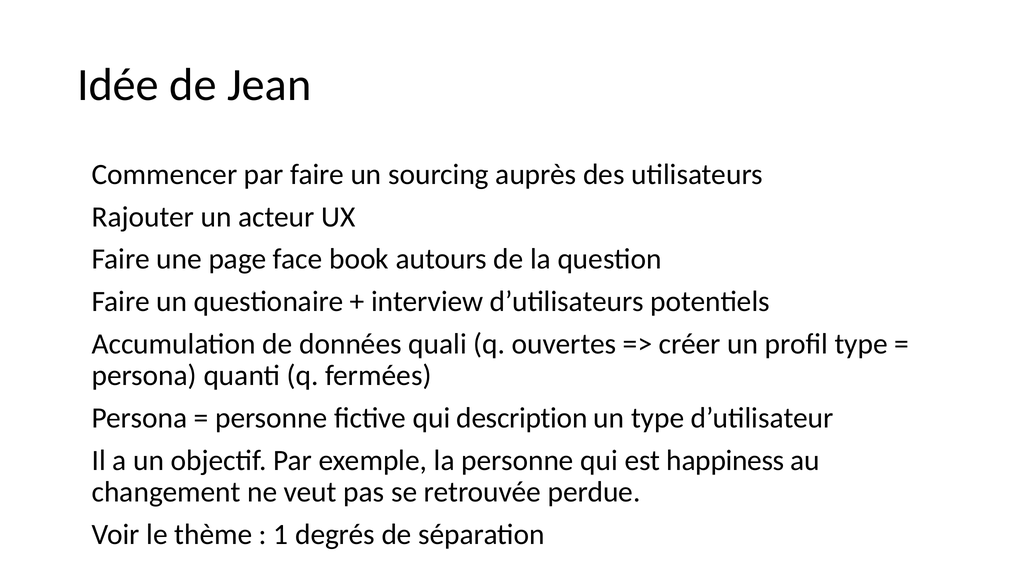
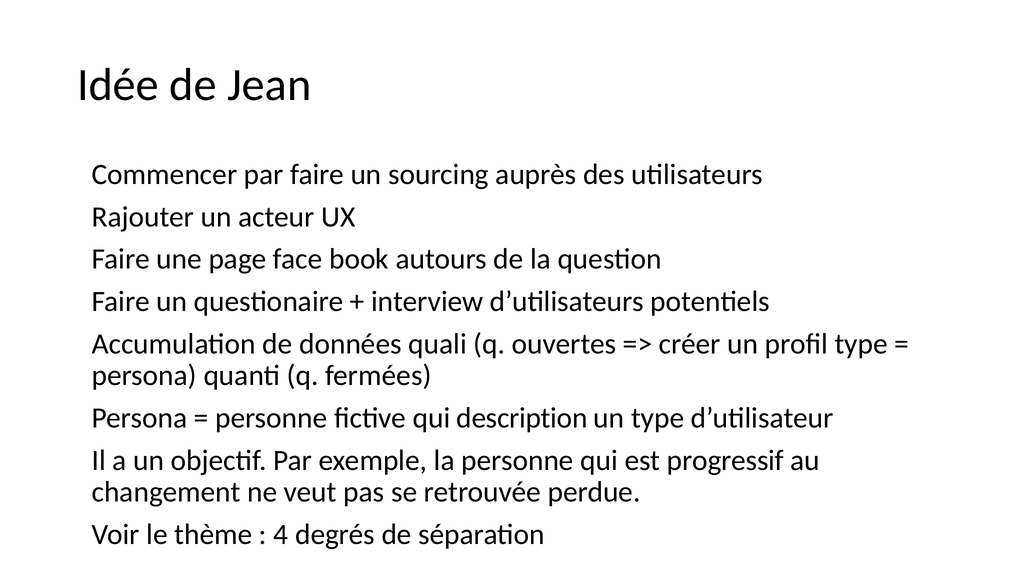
happiness: happiness -> progressif
1: 1 -> 4
